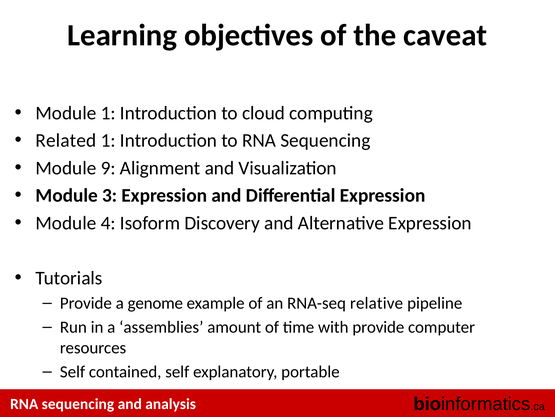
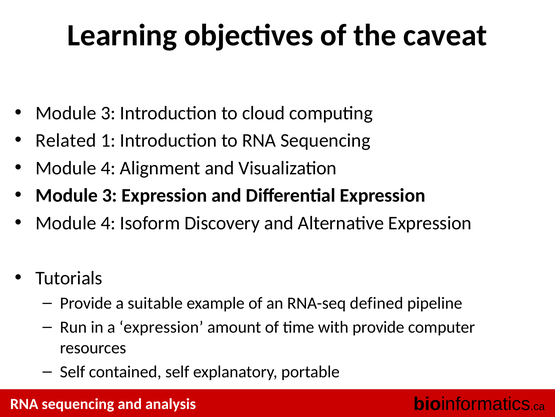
1 at (108, 113): 1 -> 3
9 at (108, 168): 9 -> 4
genome: genome -> suitable
relative: relative -> defined
a assemblies: assemblies -> expression
